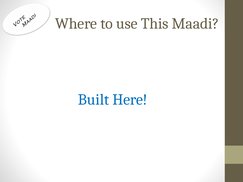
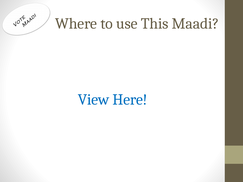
Built: Built -> View
